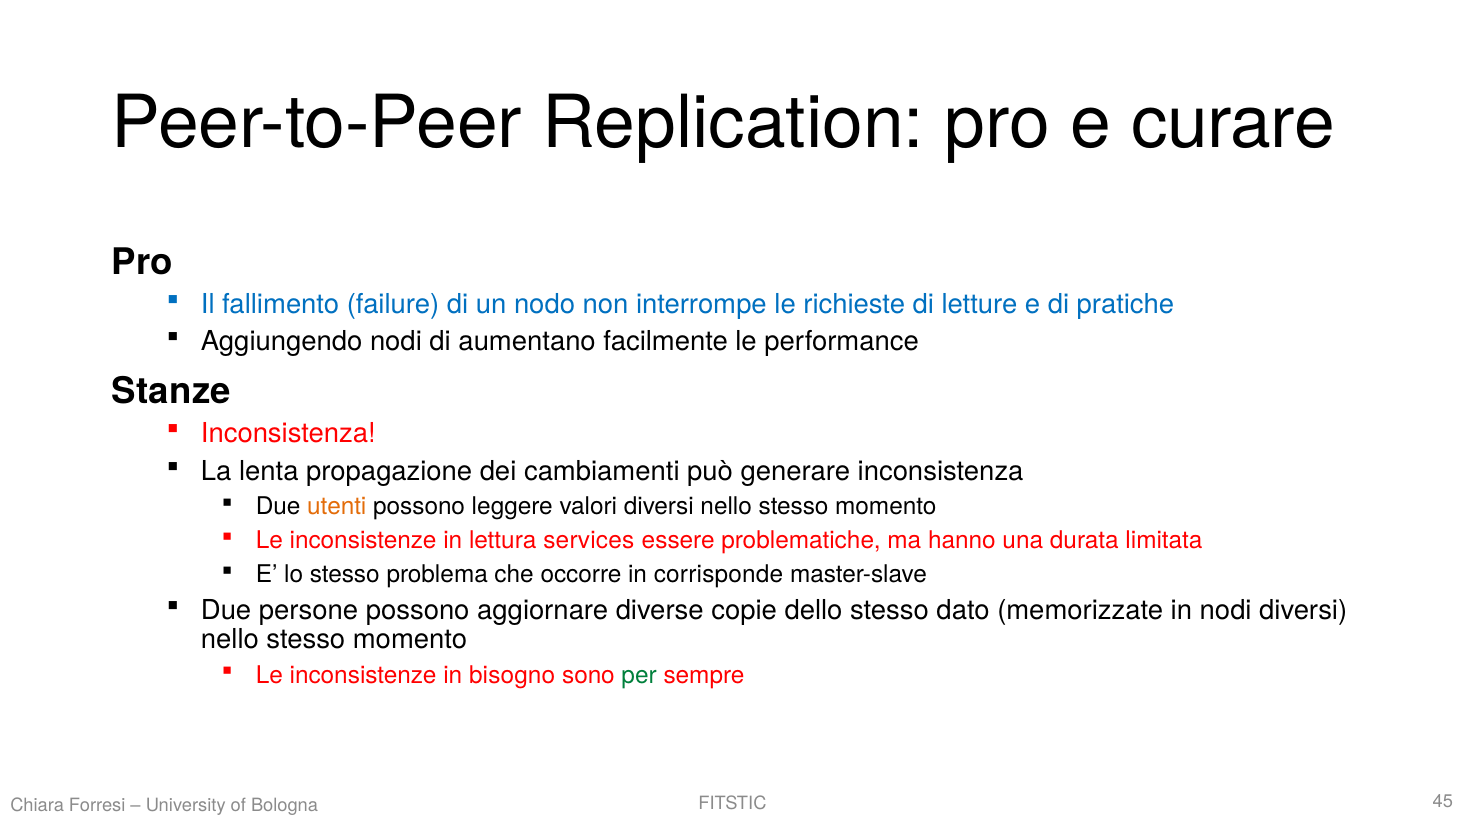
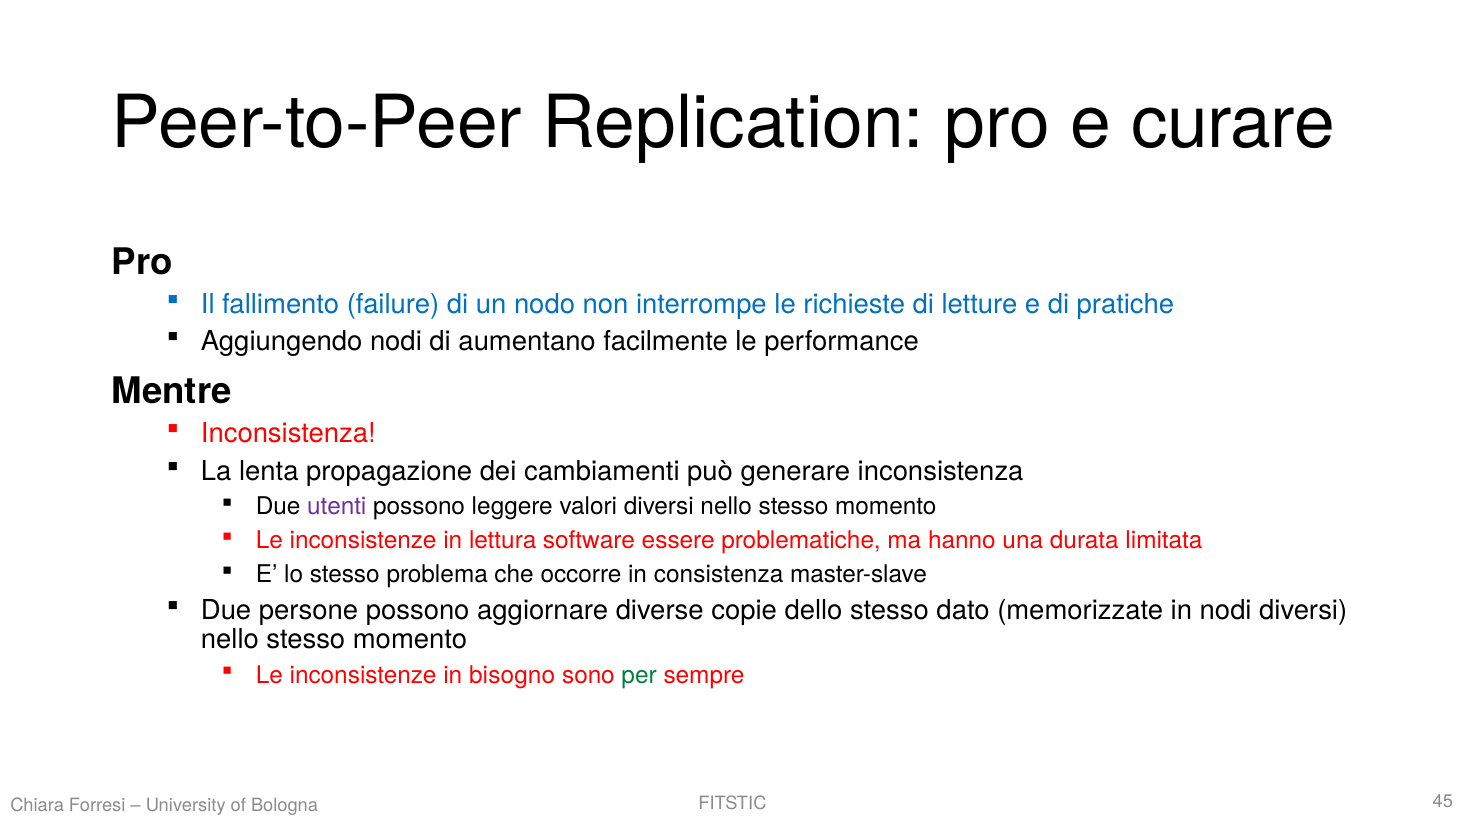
Stanze: Stanze -> Mentre
utenti colour: orange -> purple
services: services -> software
corrisponde: corrisponde -> consistenza
